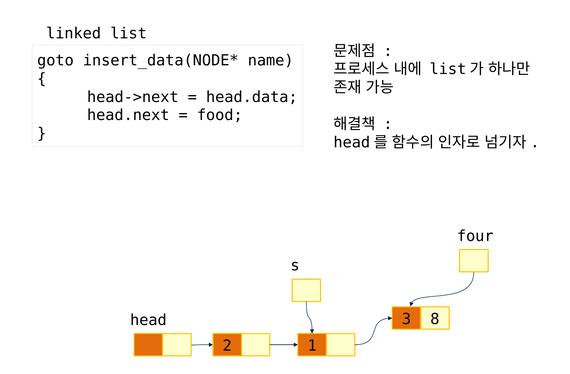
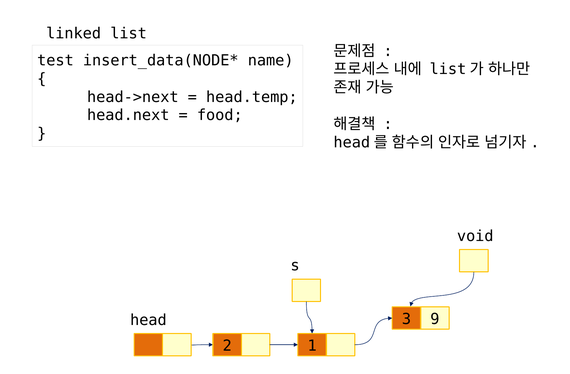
goto: goto -> test
head.data: head.data -> head.temp
four: four -> void
8: 8 -> 9
